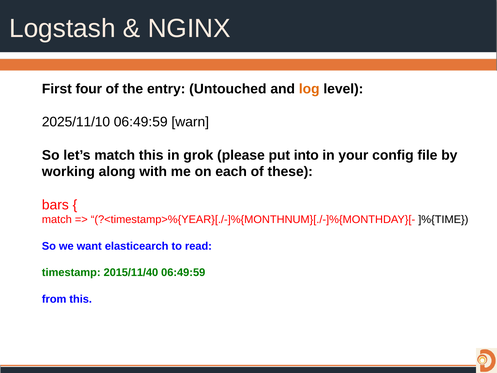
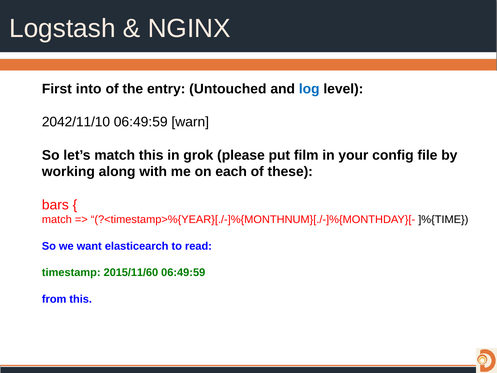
four: four -> into
log colour: orange -> blue
2025/11/10: 2025/11/10 -> 2042/11/10
into: into -> film
2015/11/40: 2015/11/40 -> 2015/11/60
